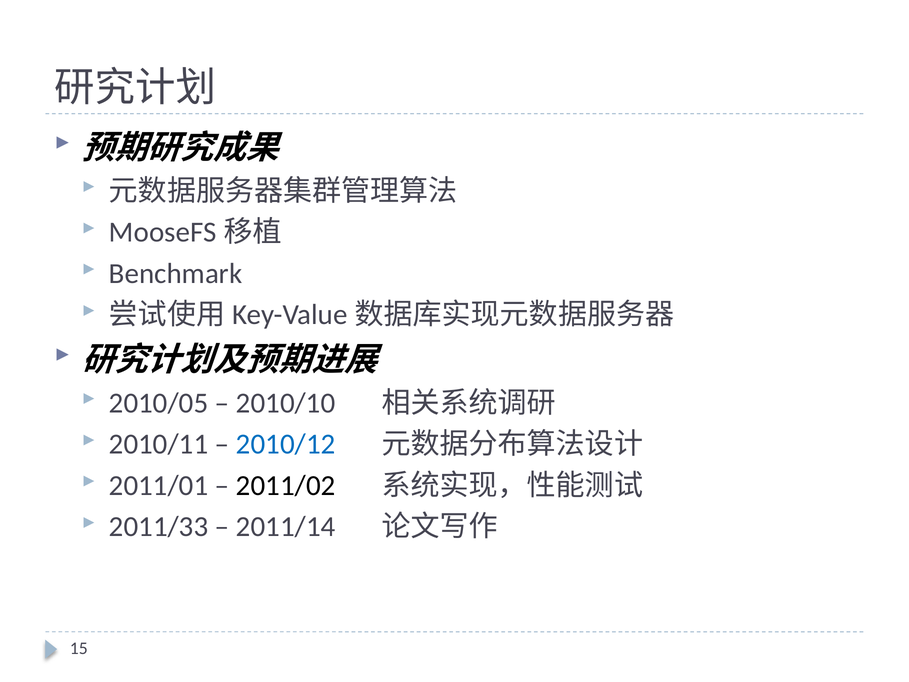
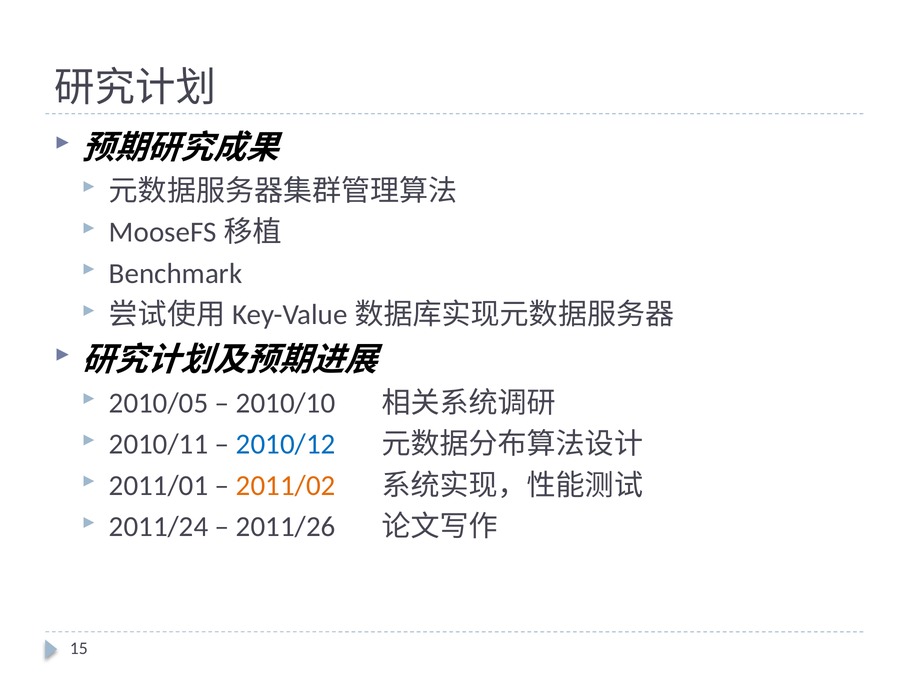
2011/02 colour: black -> orange
2011/33: 2011/33 -> 2011/24
2011/14: 2011/14 -> 2011/26
